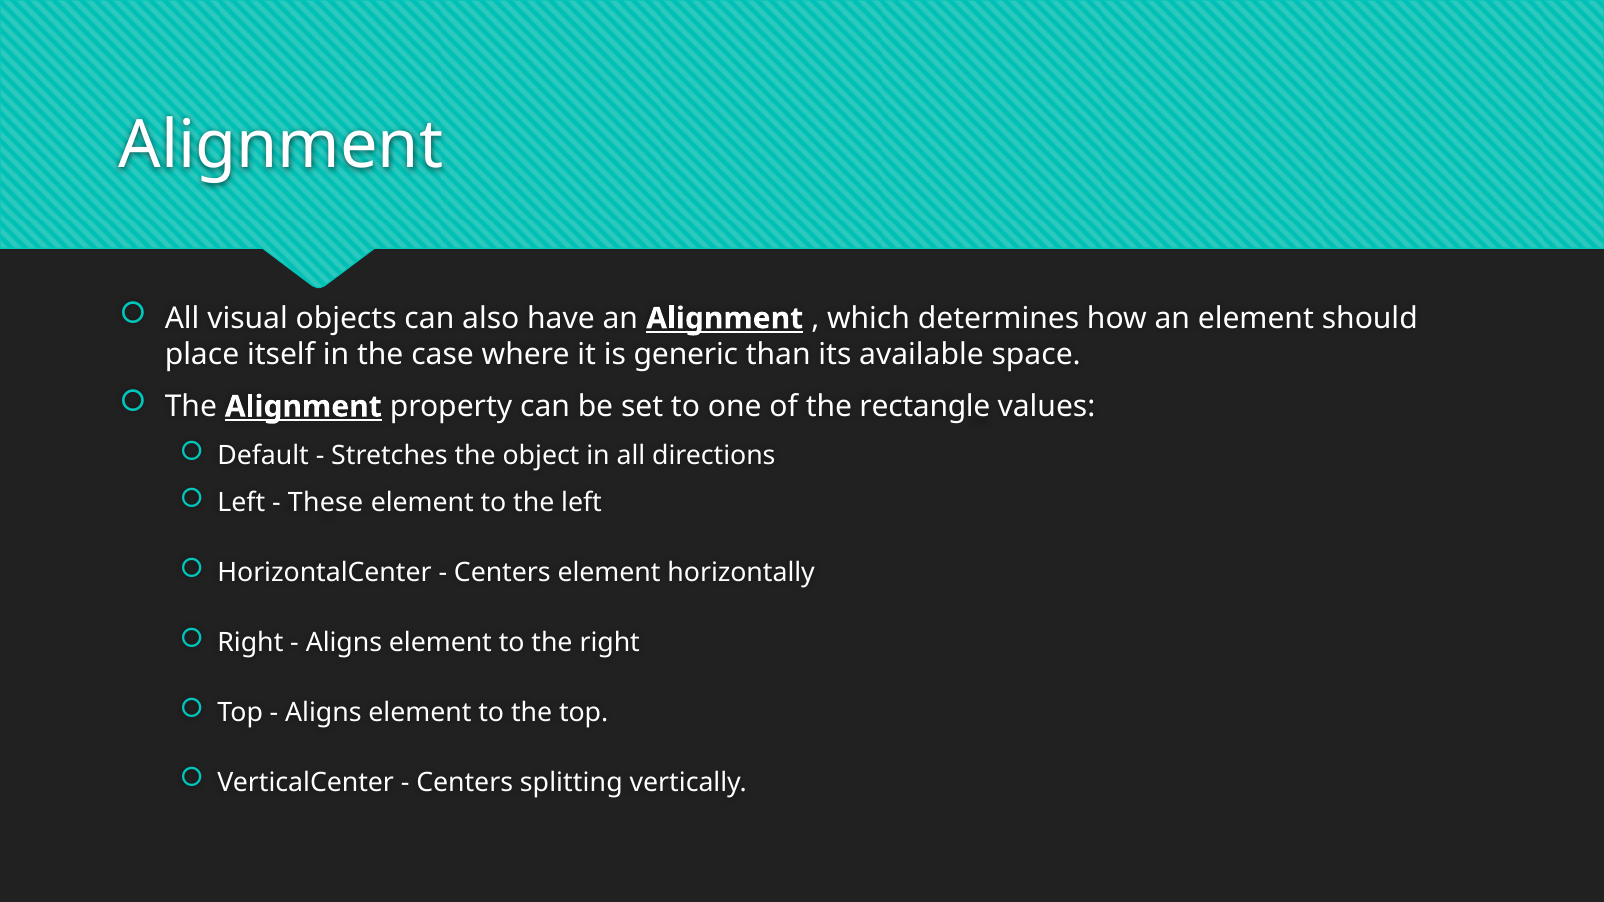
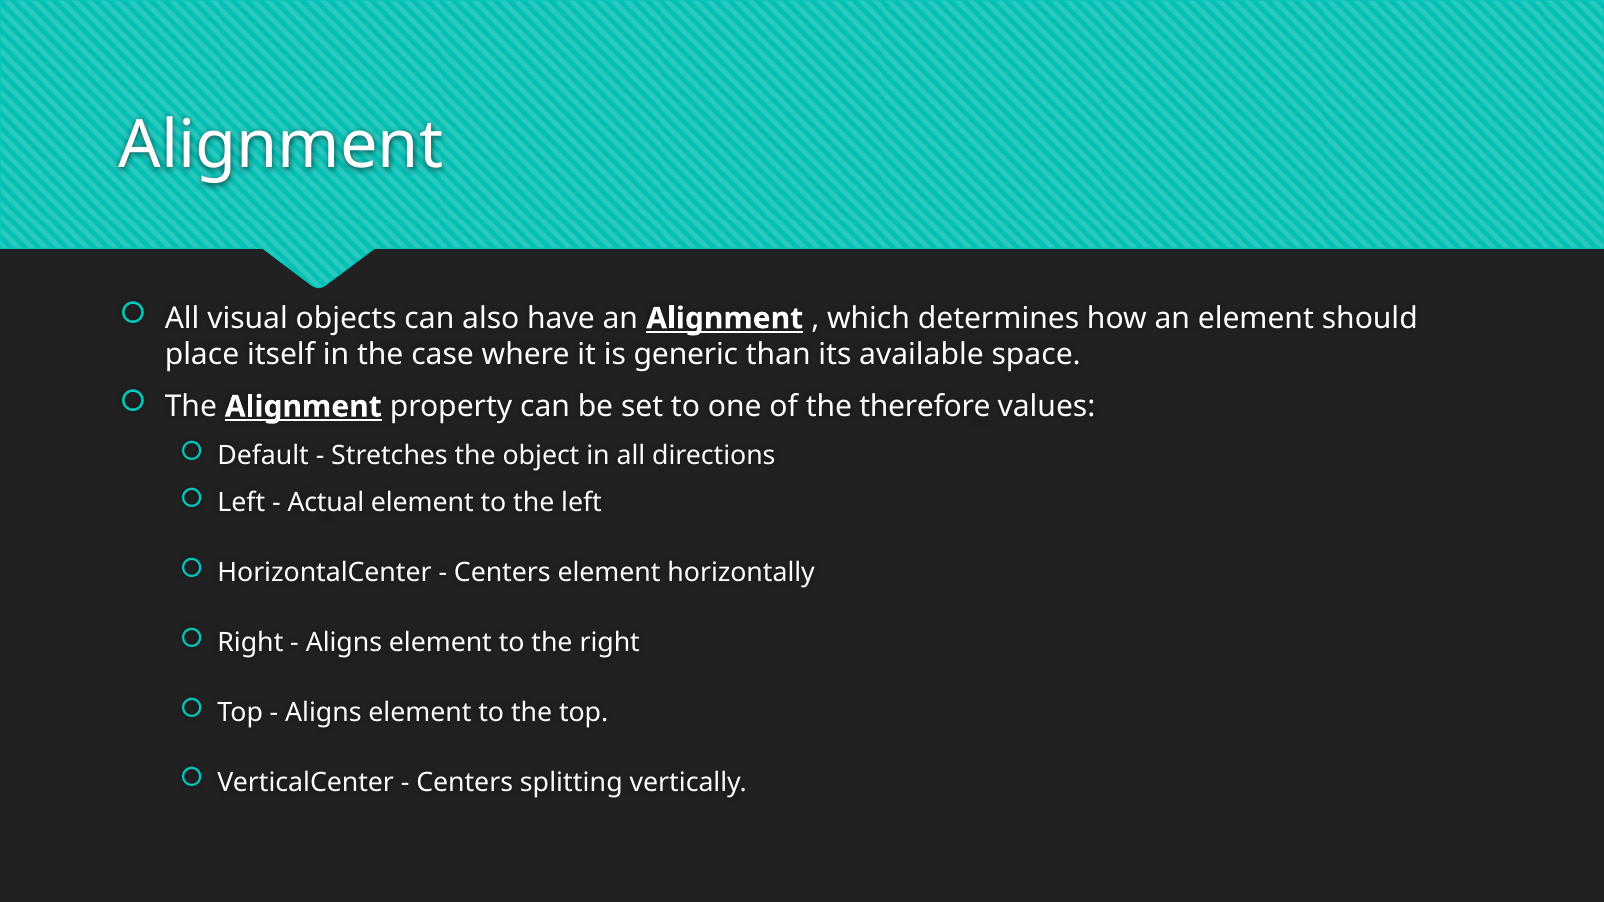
rectangle: rectangle -> therefore
These: These -> Actual
